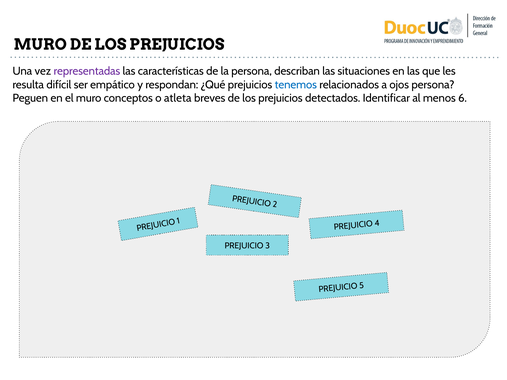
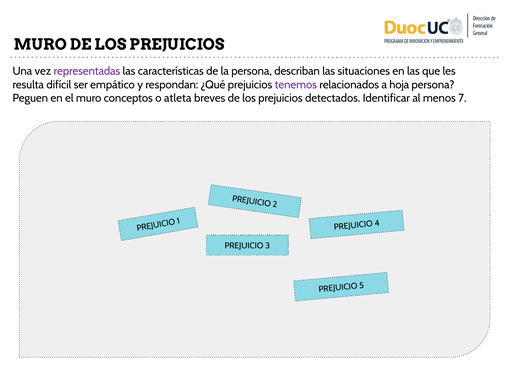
tenemos colour: blue -> purple
ojos: ojos -> hoja
6: 6 -> 7
